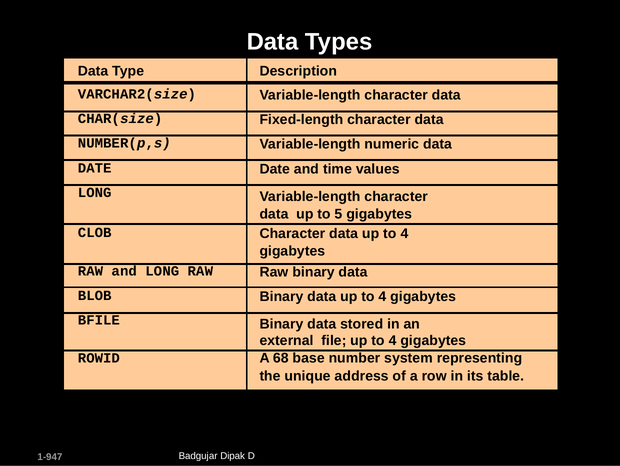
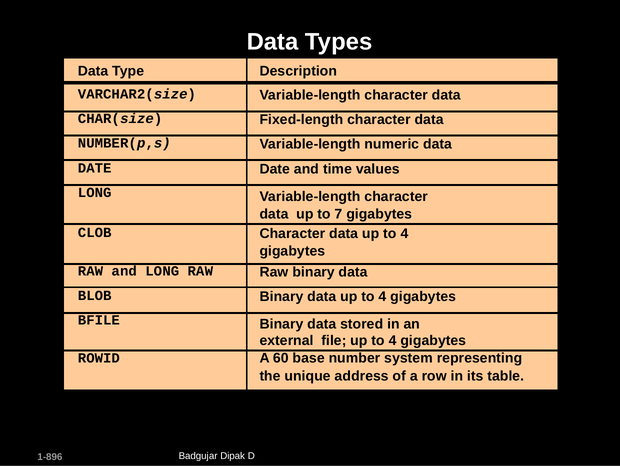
5: 5 -> 7
68: 68 -> 60
1-947: 1-947 -> 1-896
